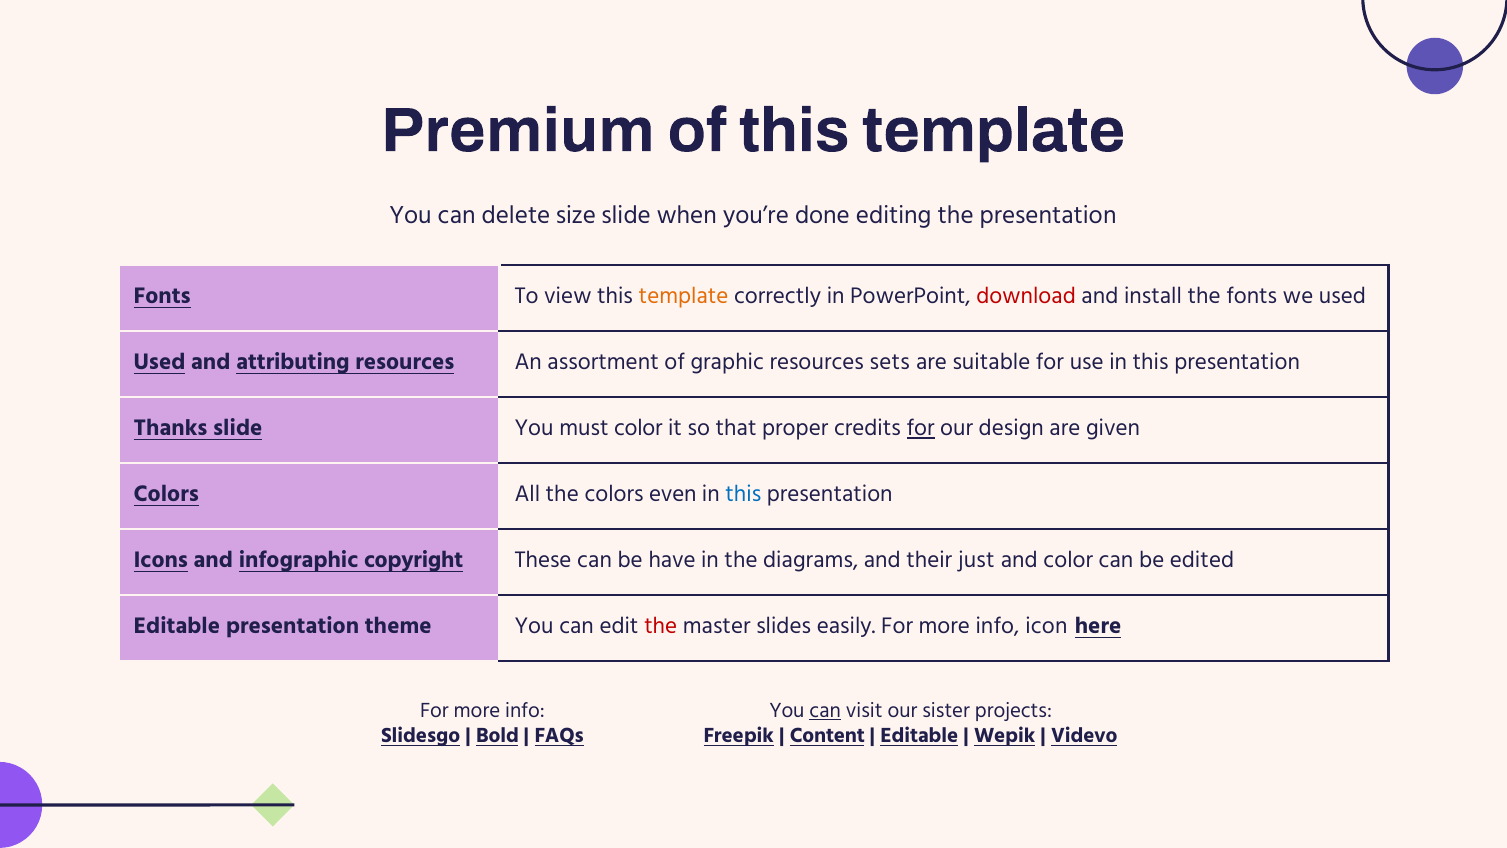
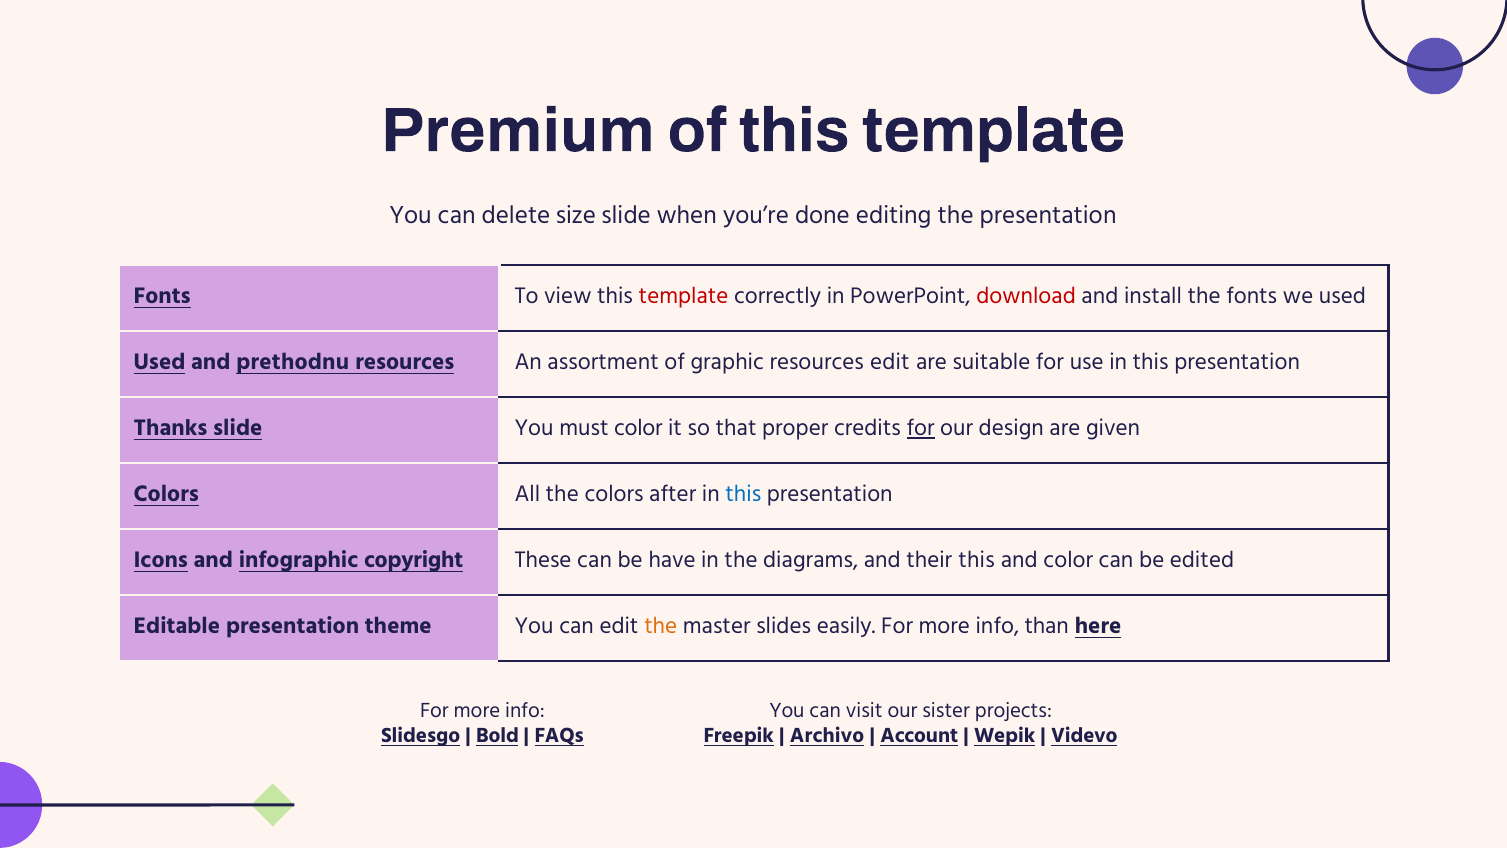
template at (684, 296) colour: orange -> red
attributing: attributing -> prethodnu
resources sets: sets -> edit
even: even -> after
their just: just -> this
the at (661, 626) colour: red -> orange
icon: icon -> than
can at (825, 710) underline: present -> none
Content: Content -> Archivo
Editable at (919, 735): Editable -> Account
